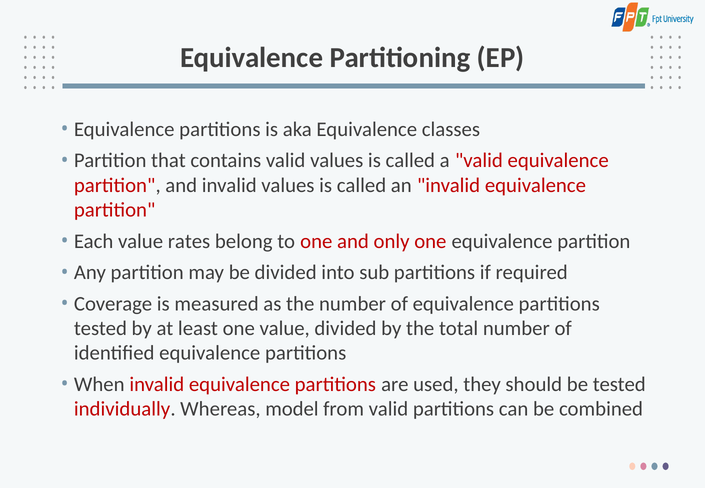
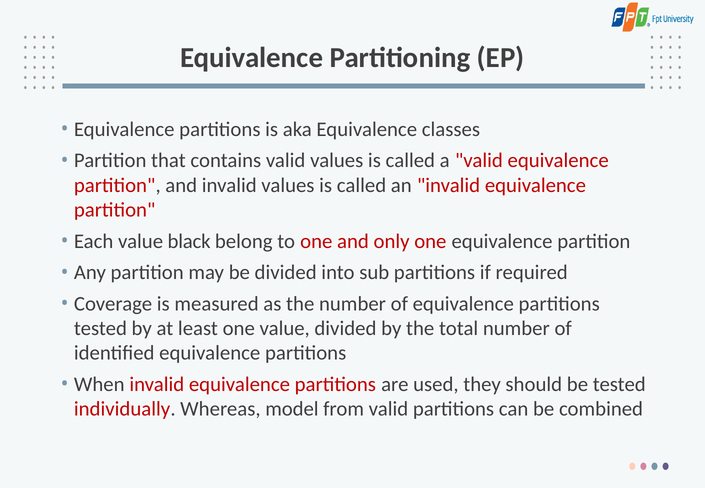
rates: rates -> black
